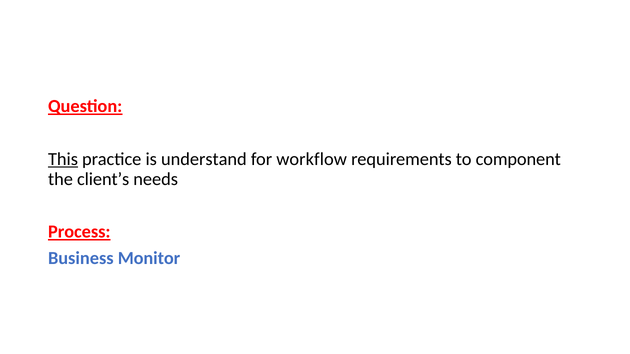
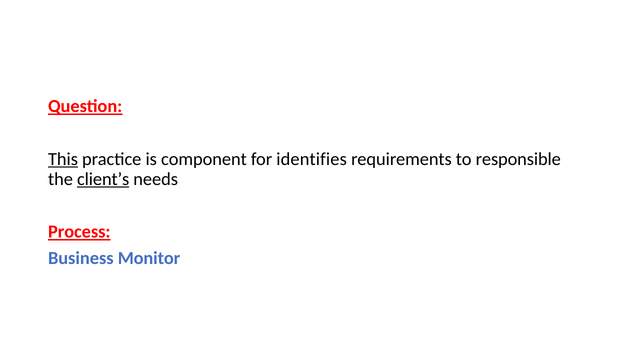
understand: understand -> component
workflow: workflow -> identifies
component: component -> responsible
client’s underline: none -> present
